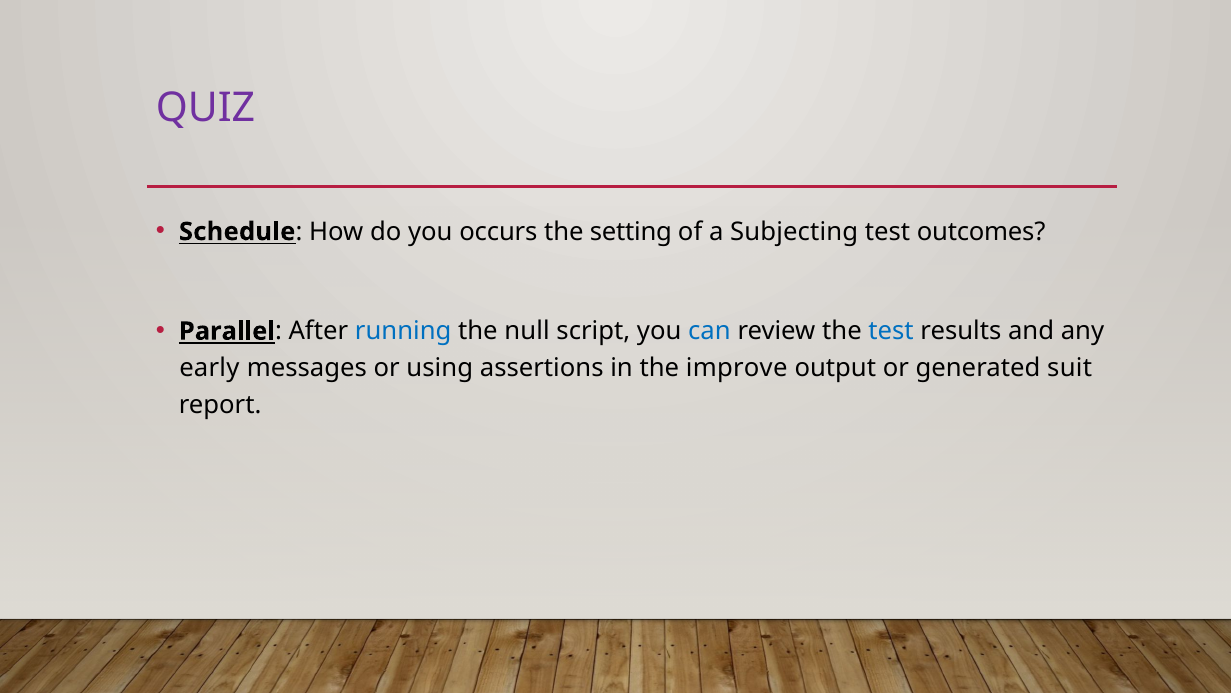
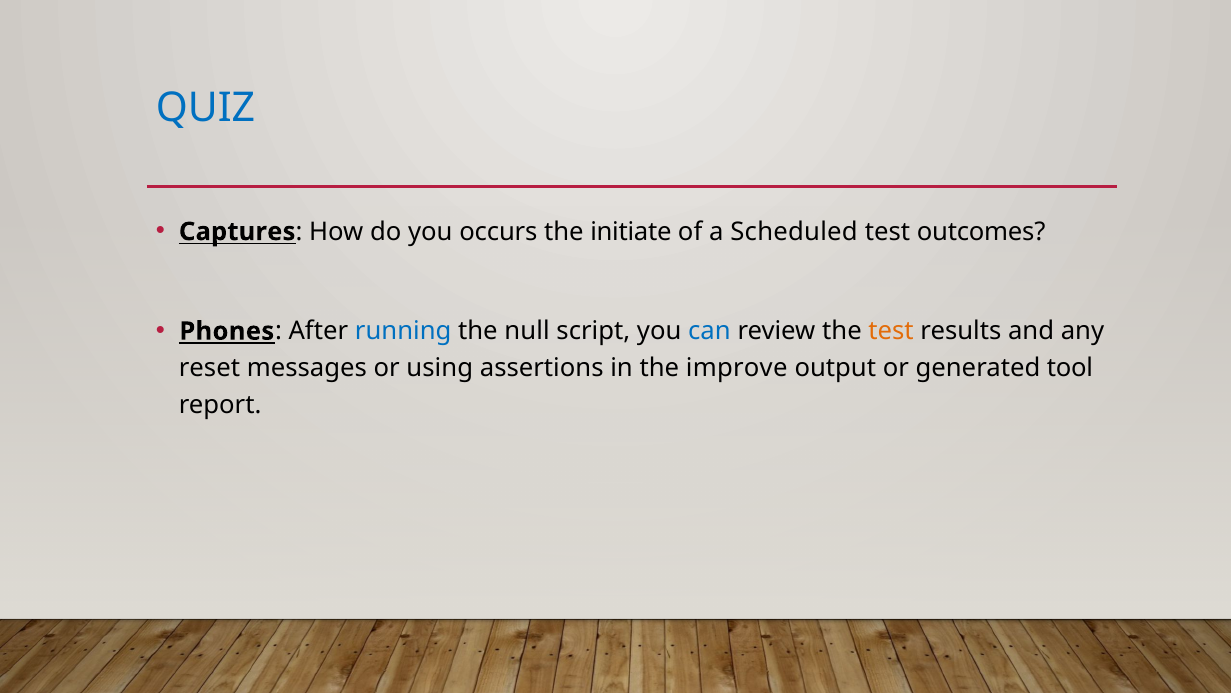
QUIZ colour: purple -> blue
Schedule: Schedule -> Captures
setting: setting -> initiate
Subjecting: Subjecting -> Scheduled
Parallel: Parallel -> Phones
test at (891, 331) colour: blue -> orange
early: early -> reset
suit: suit -> tool
